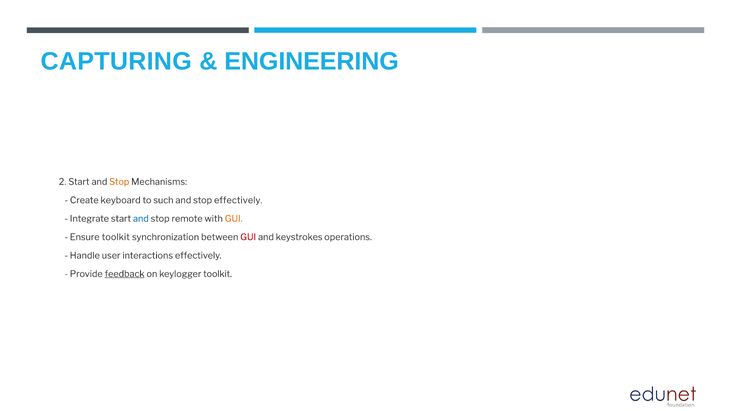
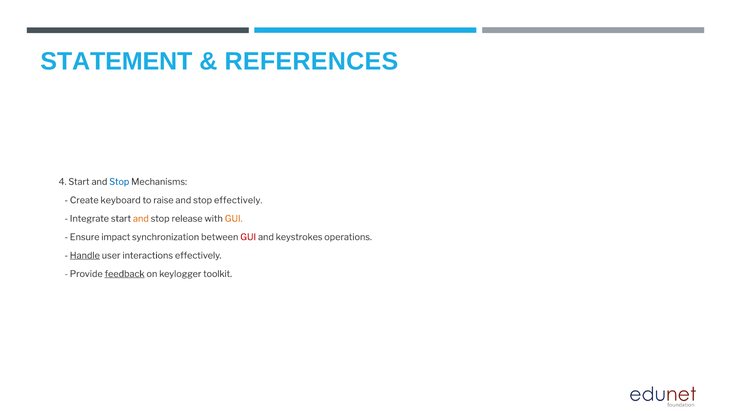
CAPTURING: CAPTURING -> STATEMENT
ENGINEERING: ENGINEERING -> REFERENCES
2: 2 -> 4
Stop at (119, 182) colour: orange -> blue
such: such -> raise
and at (141, 219) colour: blue -> orange
remote: remote -> release
Ensure toolkit: toolkit -> impact
Handle underline: none -> present
